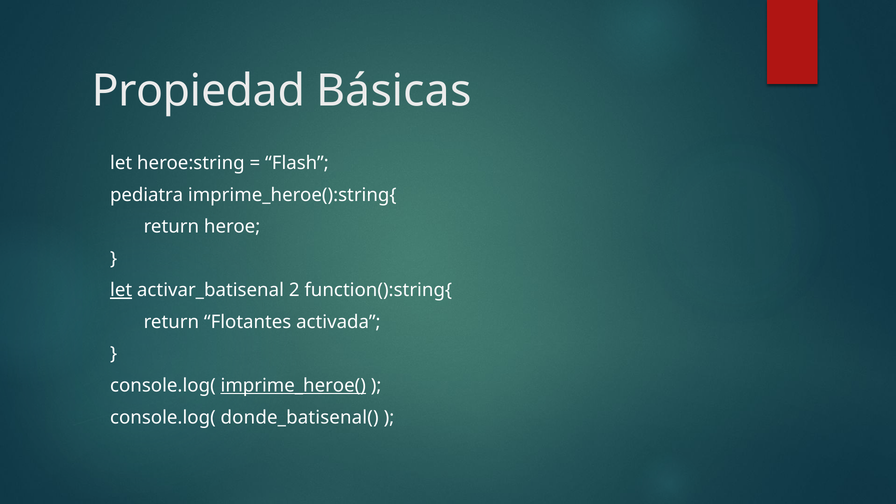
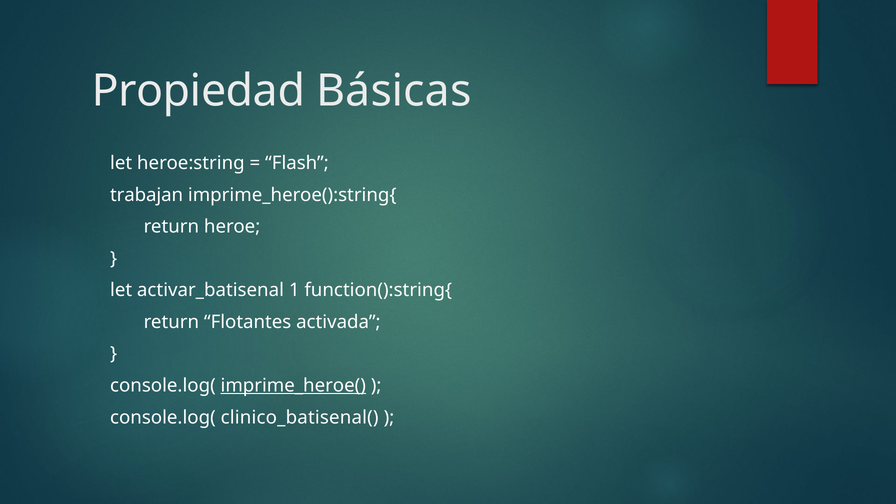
pediatra: pediatra -> trabajan
let at (121, 290) underline: present -> none
2: 2 -> 1
donde_batisenal(: donde_batisenal( -> clinico_batisenal(
